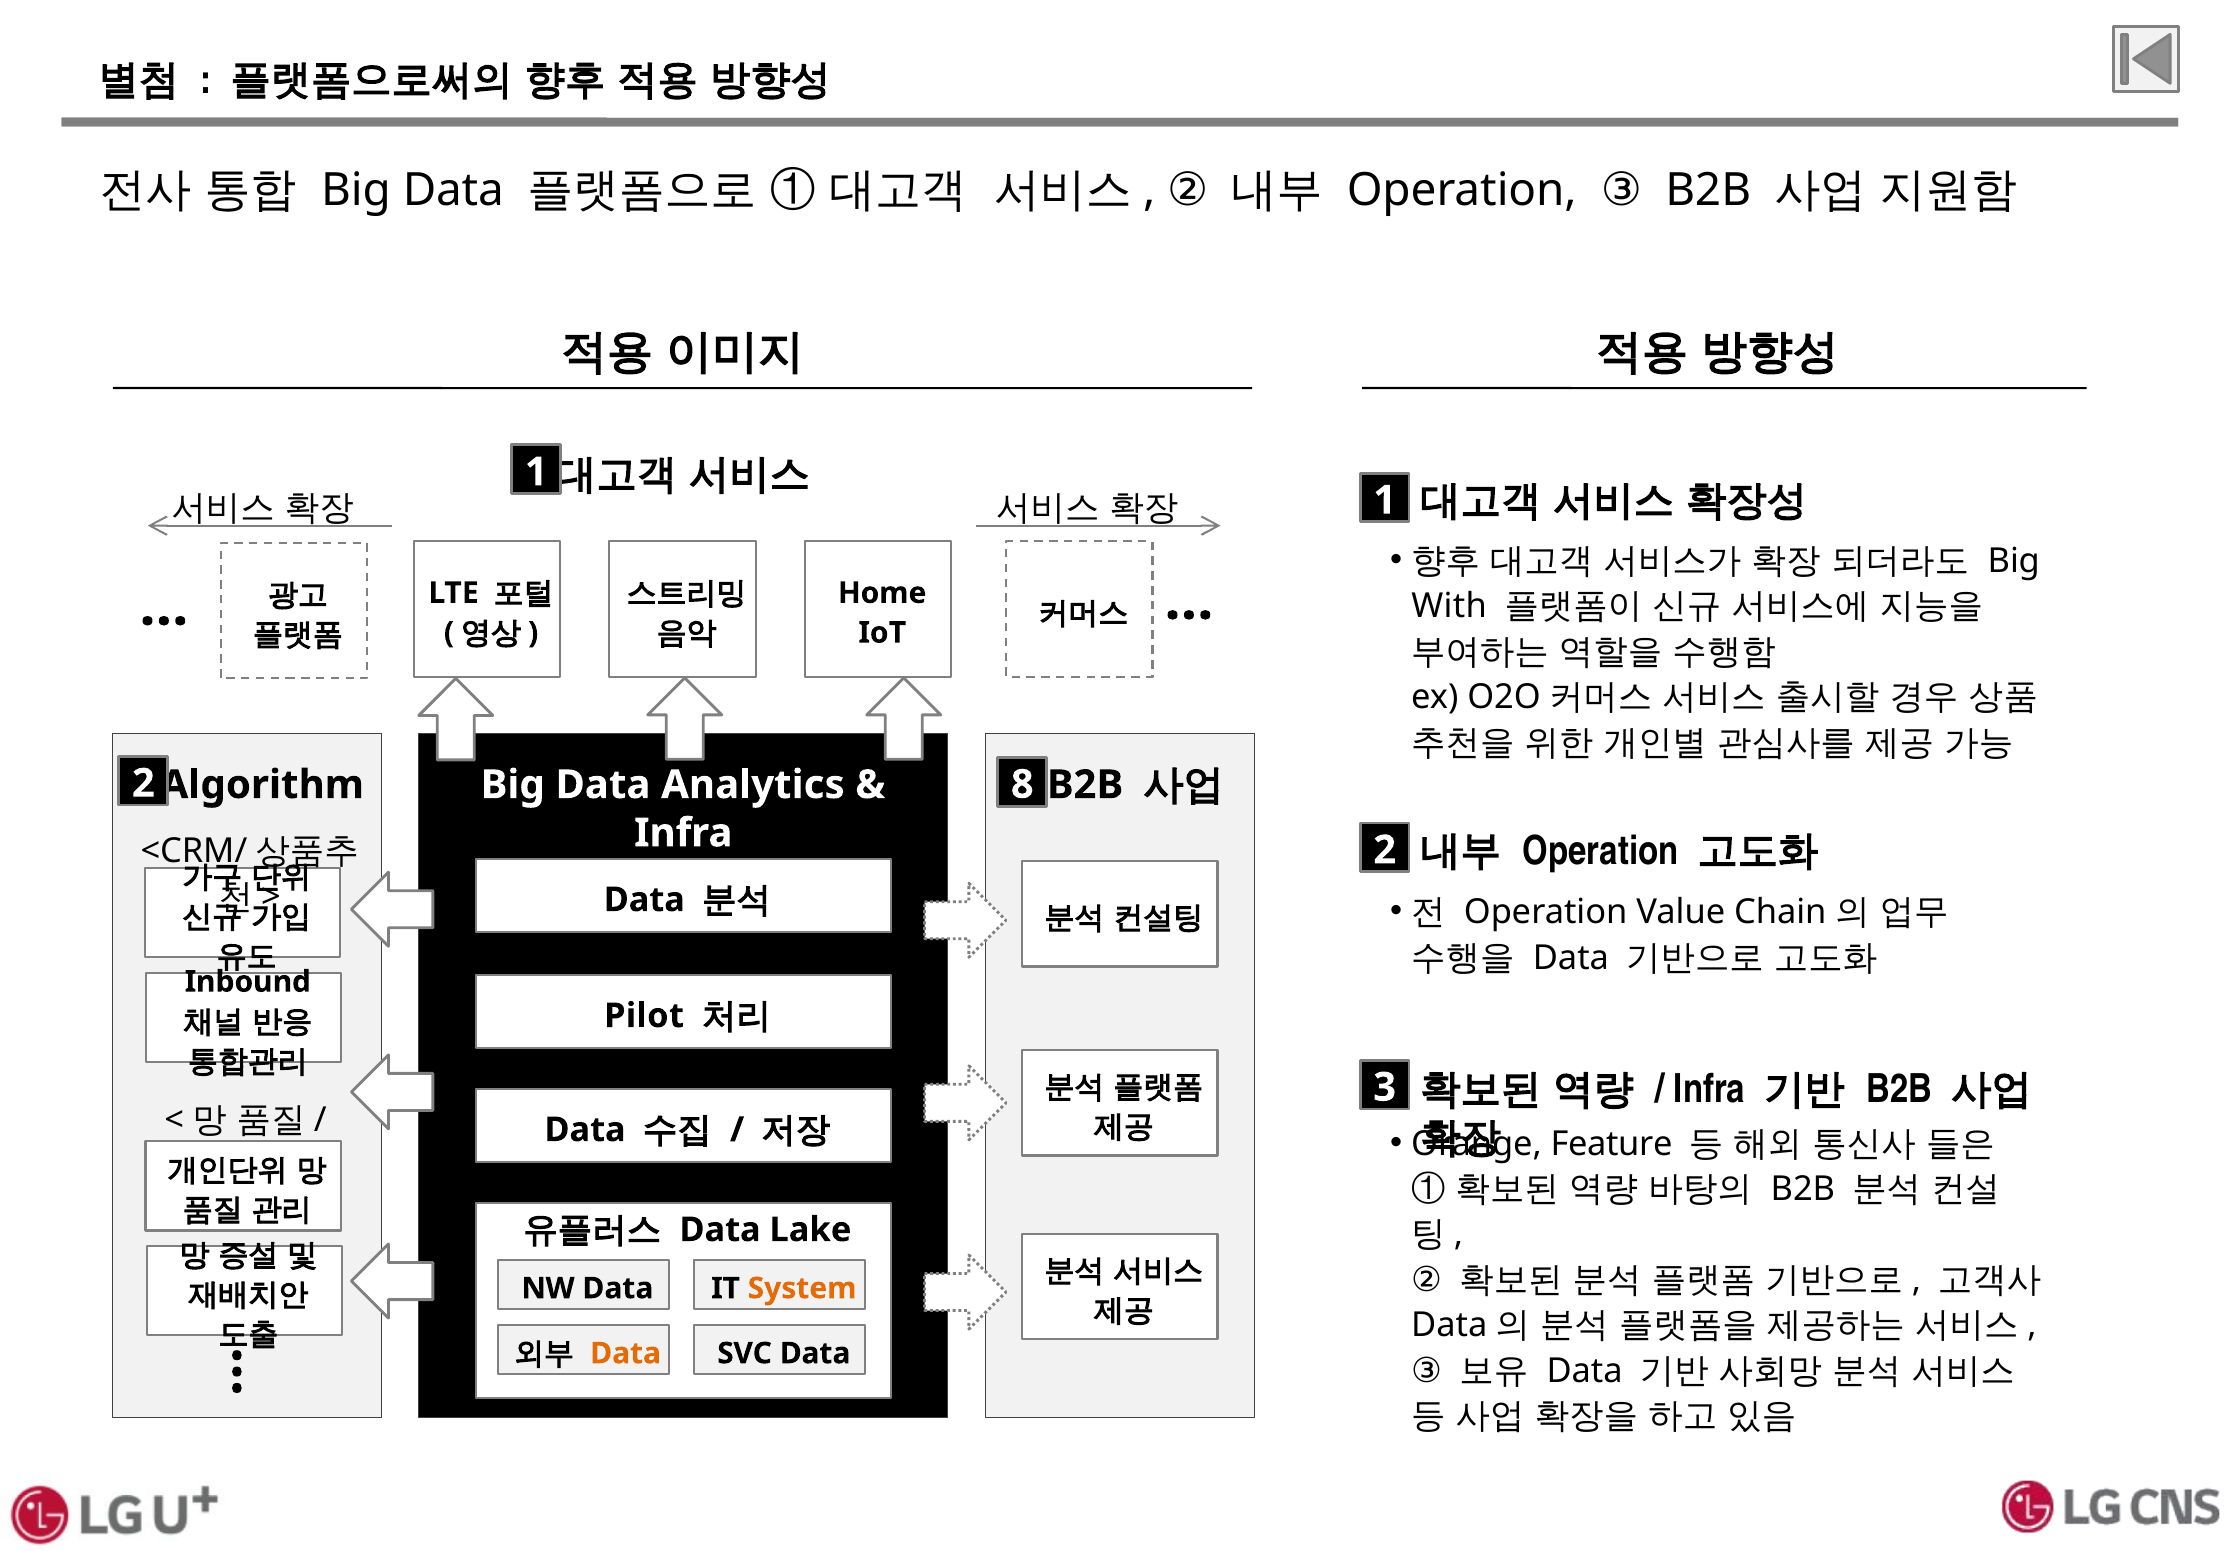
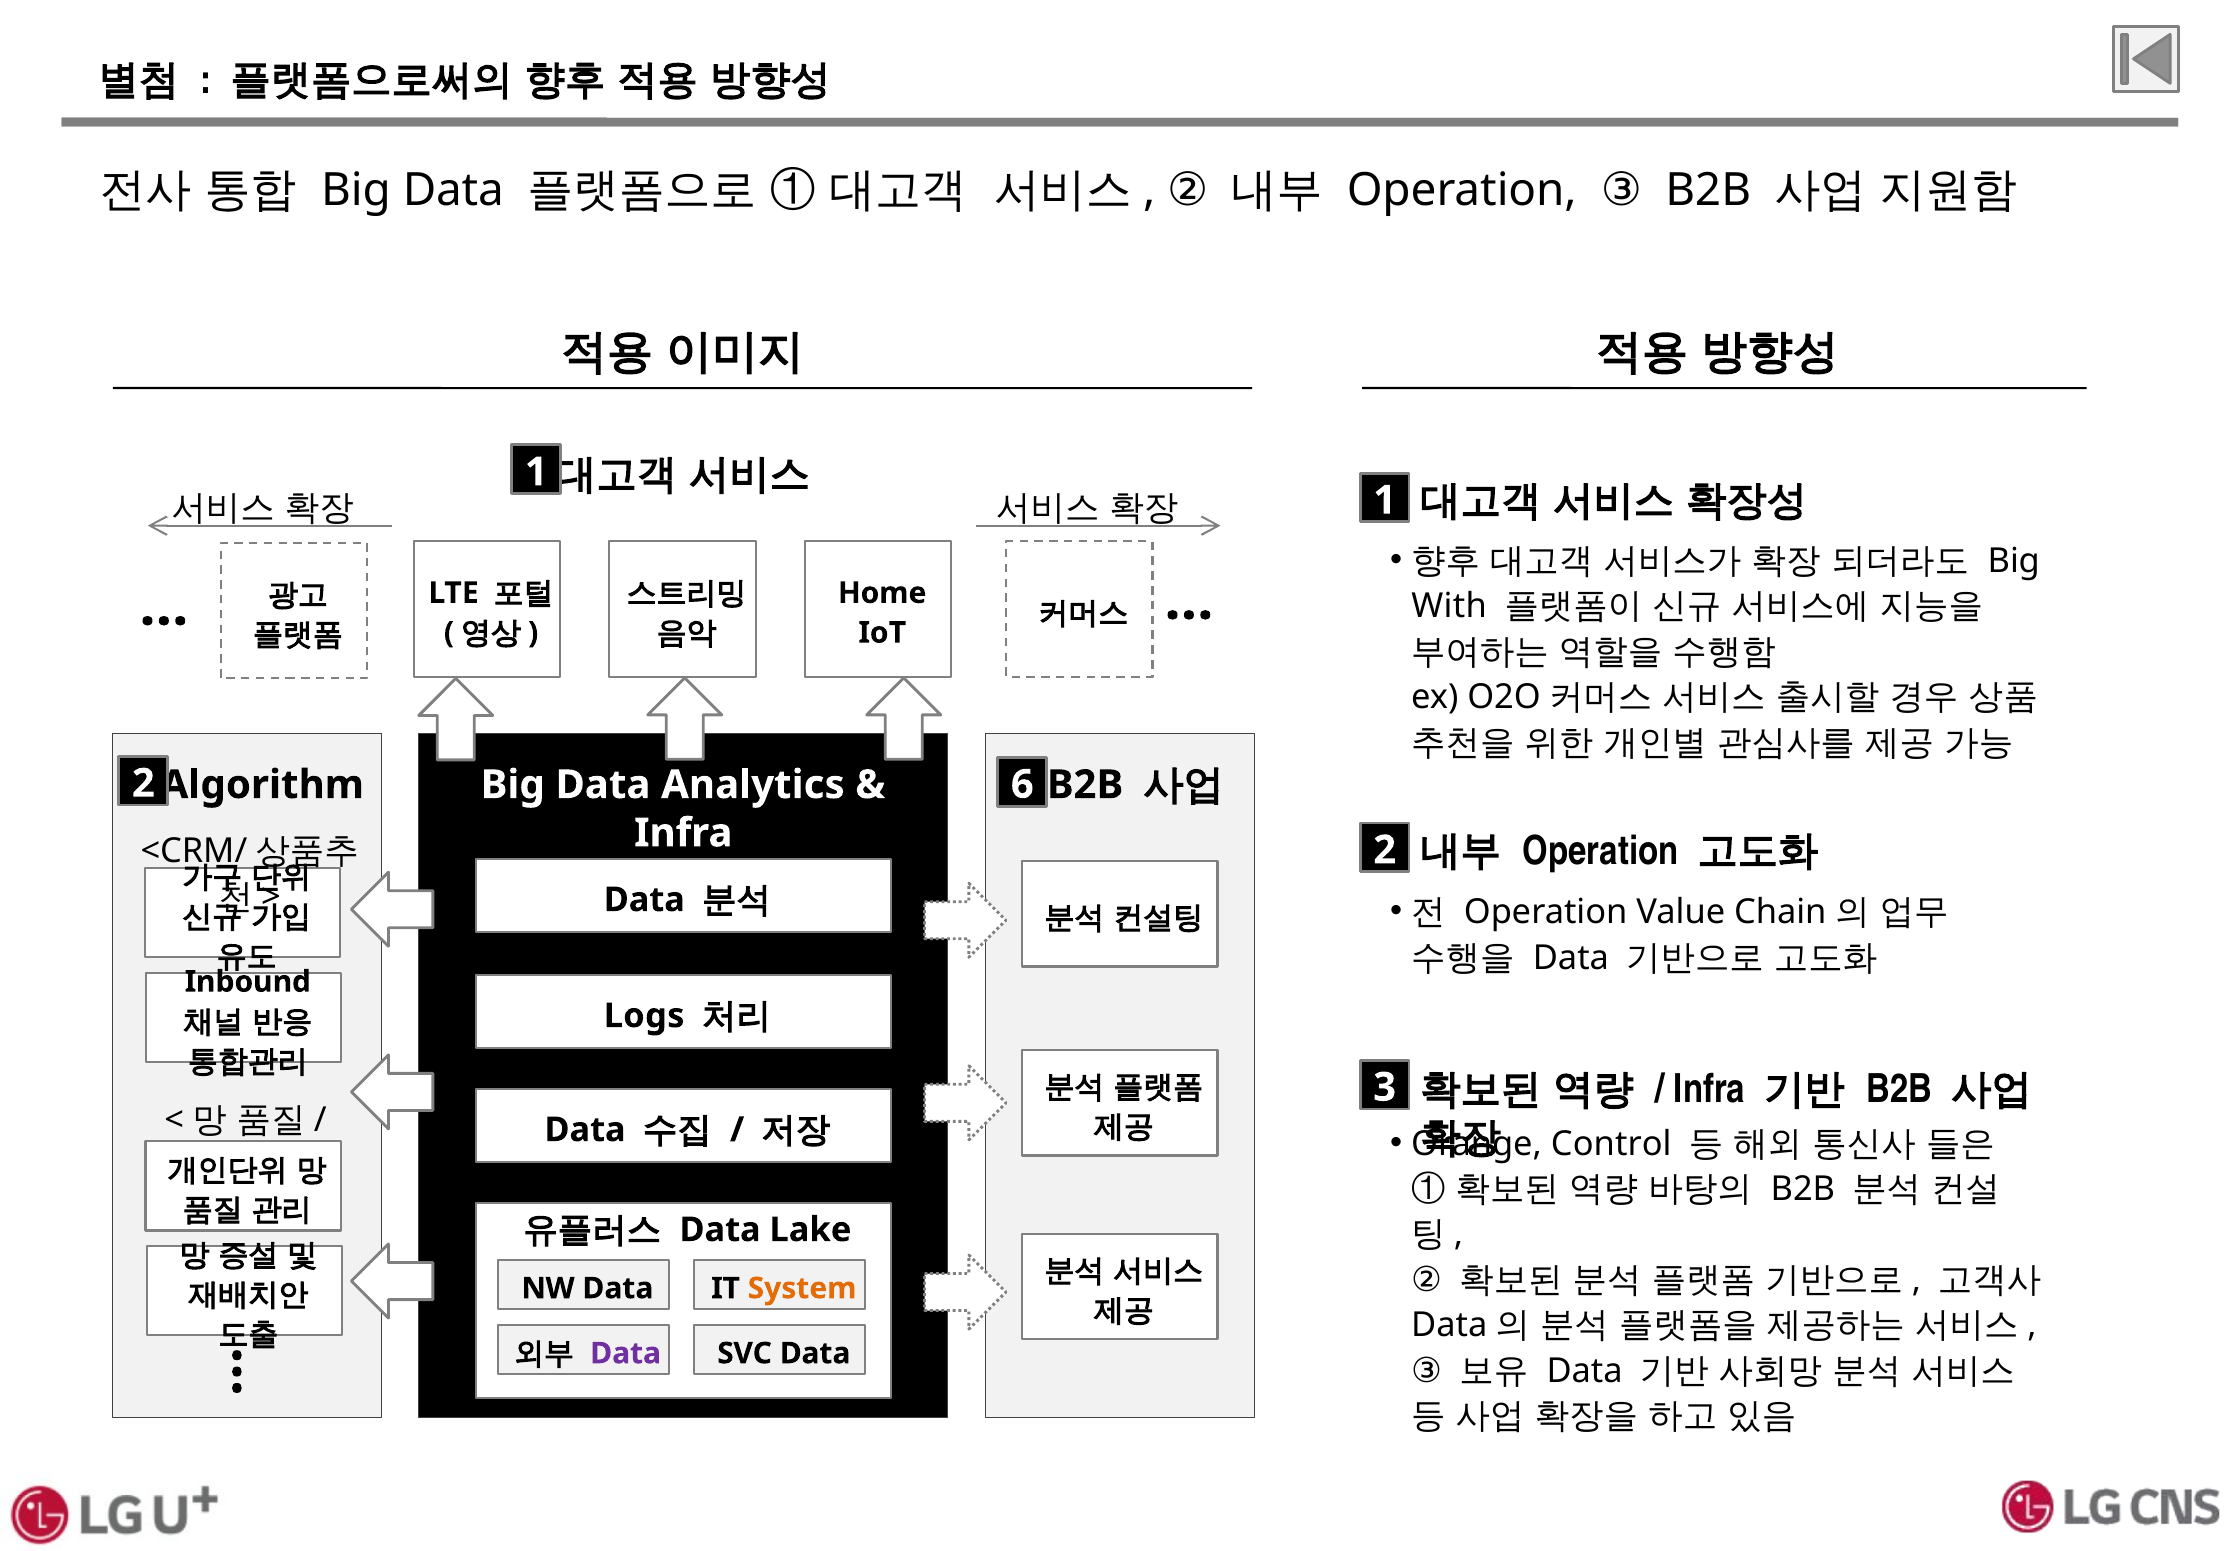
8: 8 -> 6
Pilot: Pilot -> Logs
Feature: Feature -> Control
Data at (626, 1353) colour: orange -> purple
